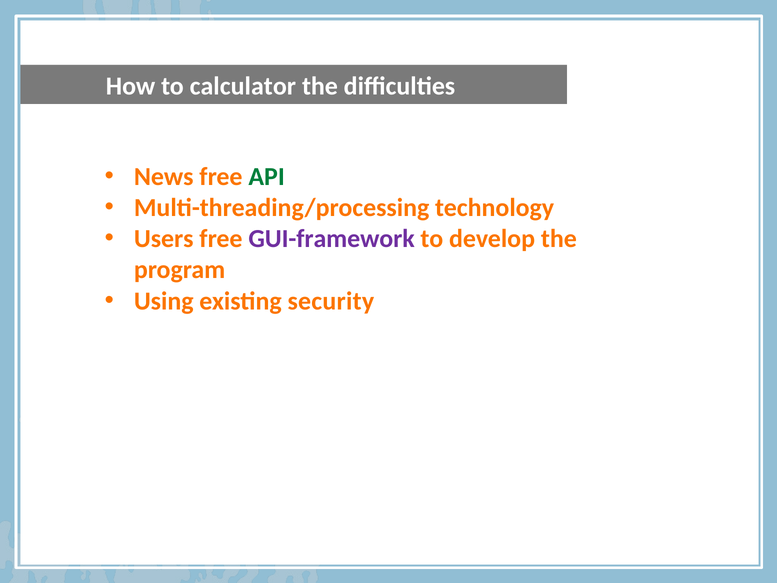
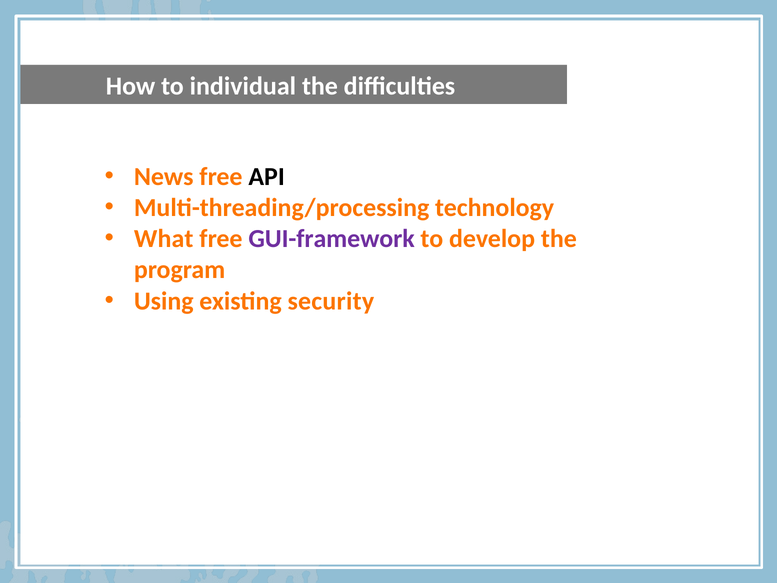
calculator: calculator -> individual
API colour: green -> black
Users: Users -> What
